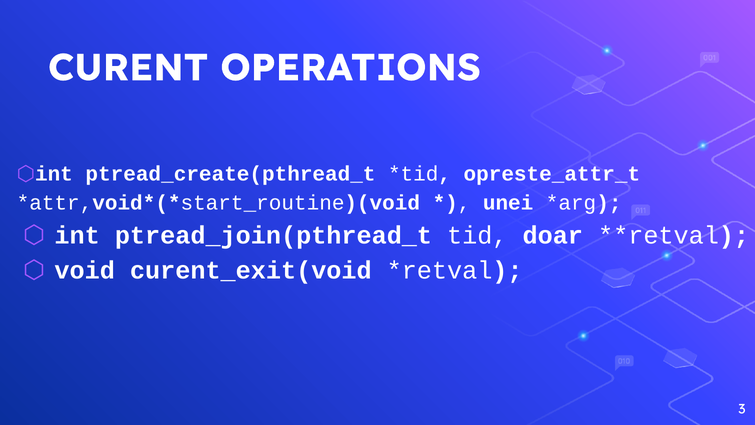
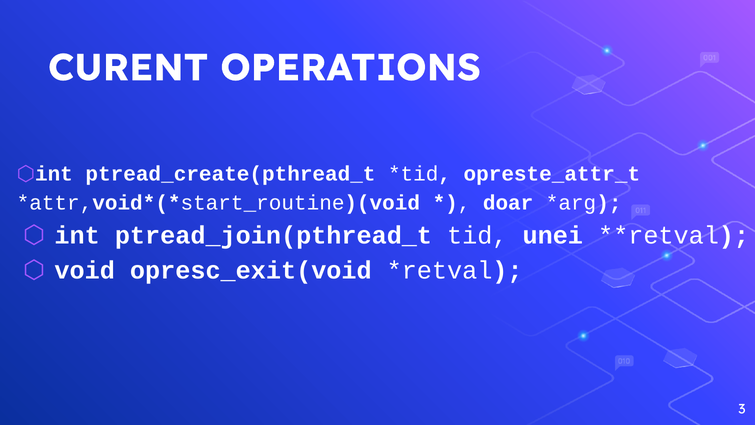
unei: unei -> doar
doar: doar -> unei
curent_exit(void: curent_exit(void -> opresc_exit(void
